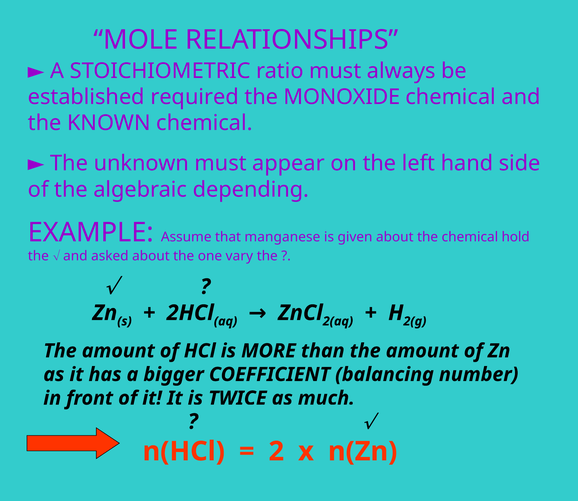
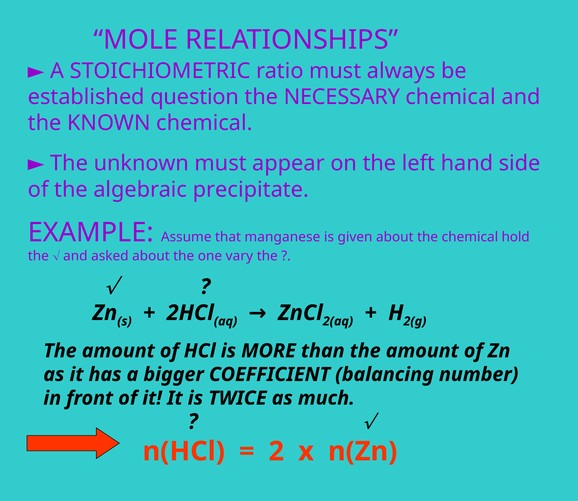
required: required -> question
MONOXIDE: MONOXIDE -> NECESSARY
depending: depending -> precipitate
